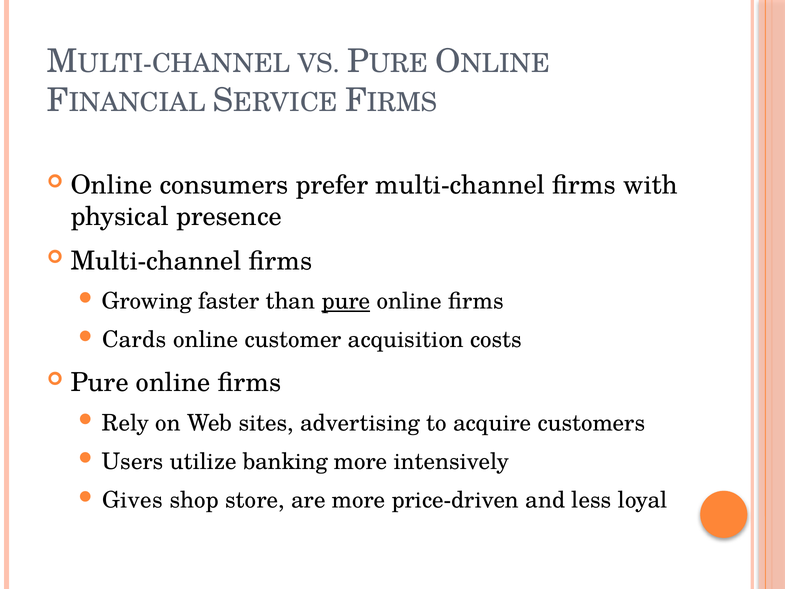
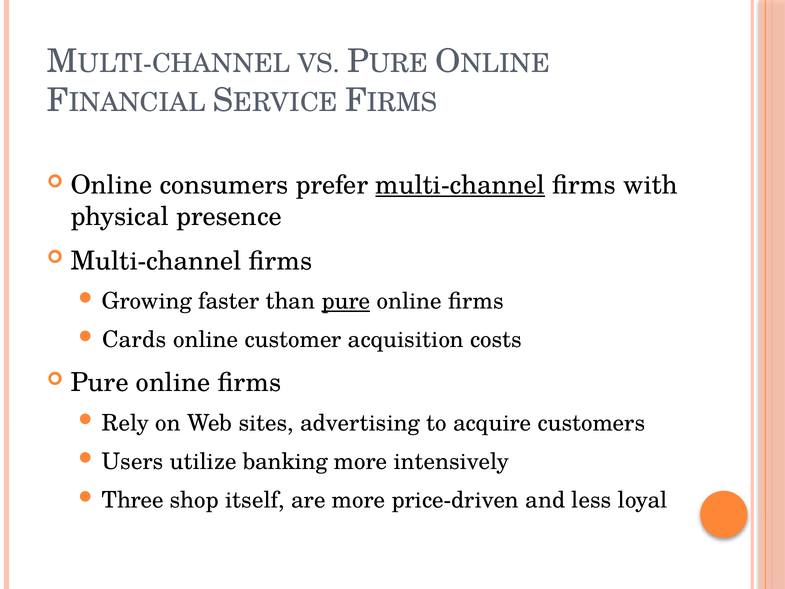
multi-channel at (460, 185) underline: none -> present
Gives: Gives -> Three
store: store -> itself
